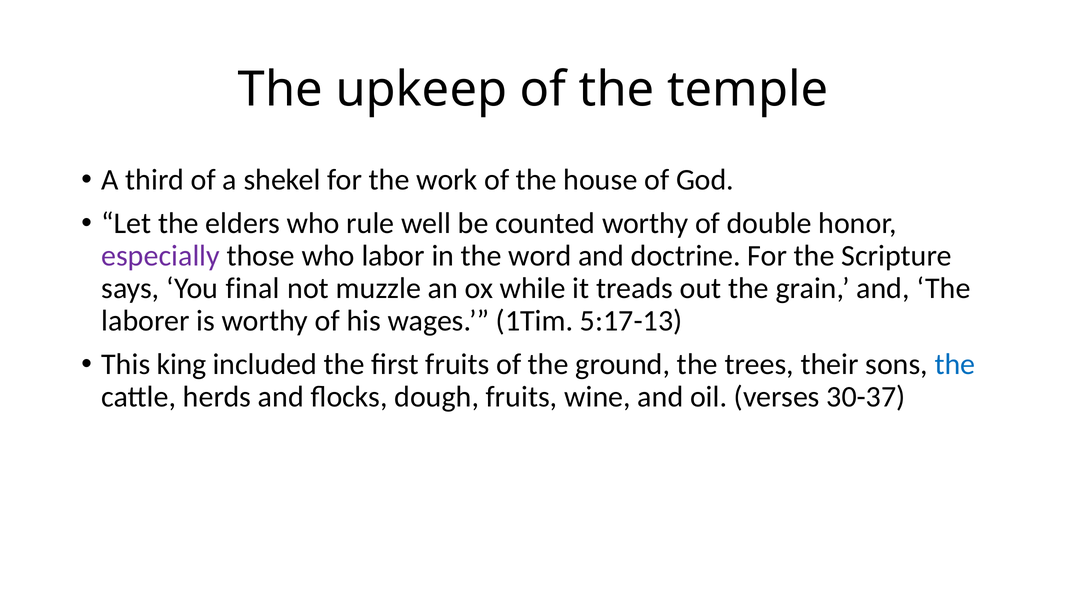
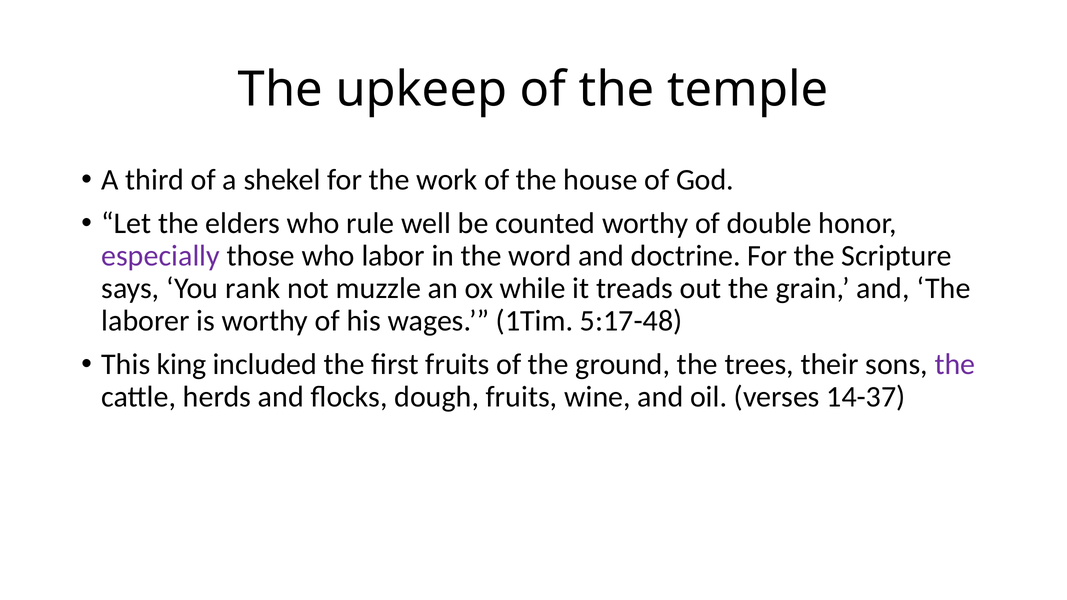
final: final -> rank
5:17-13: 5:17-13 -> 5:17-48
the at (955, 364) colour: blue -> purple
30-37: 30-37 -> 14-37
